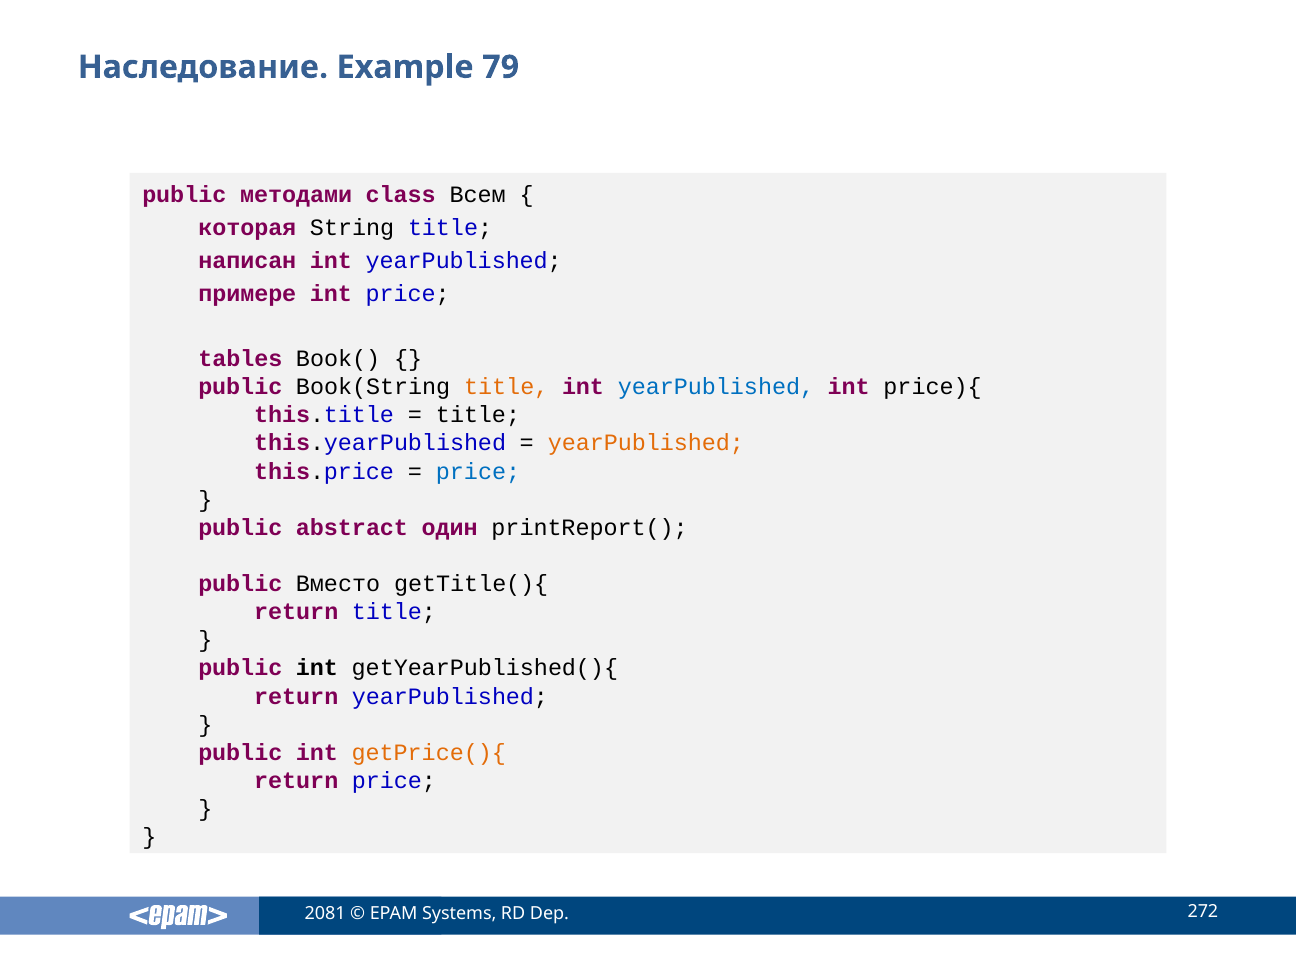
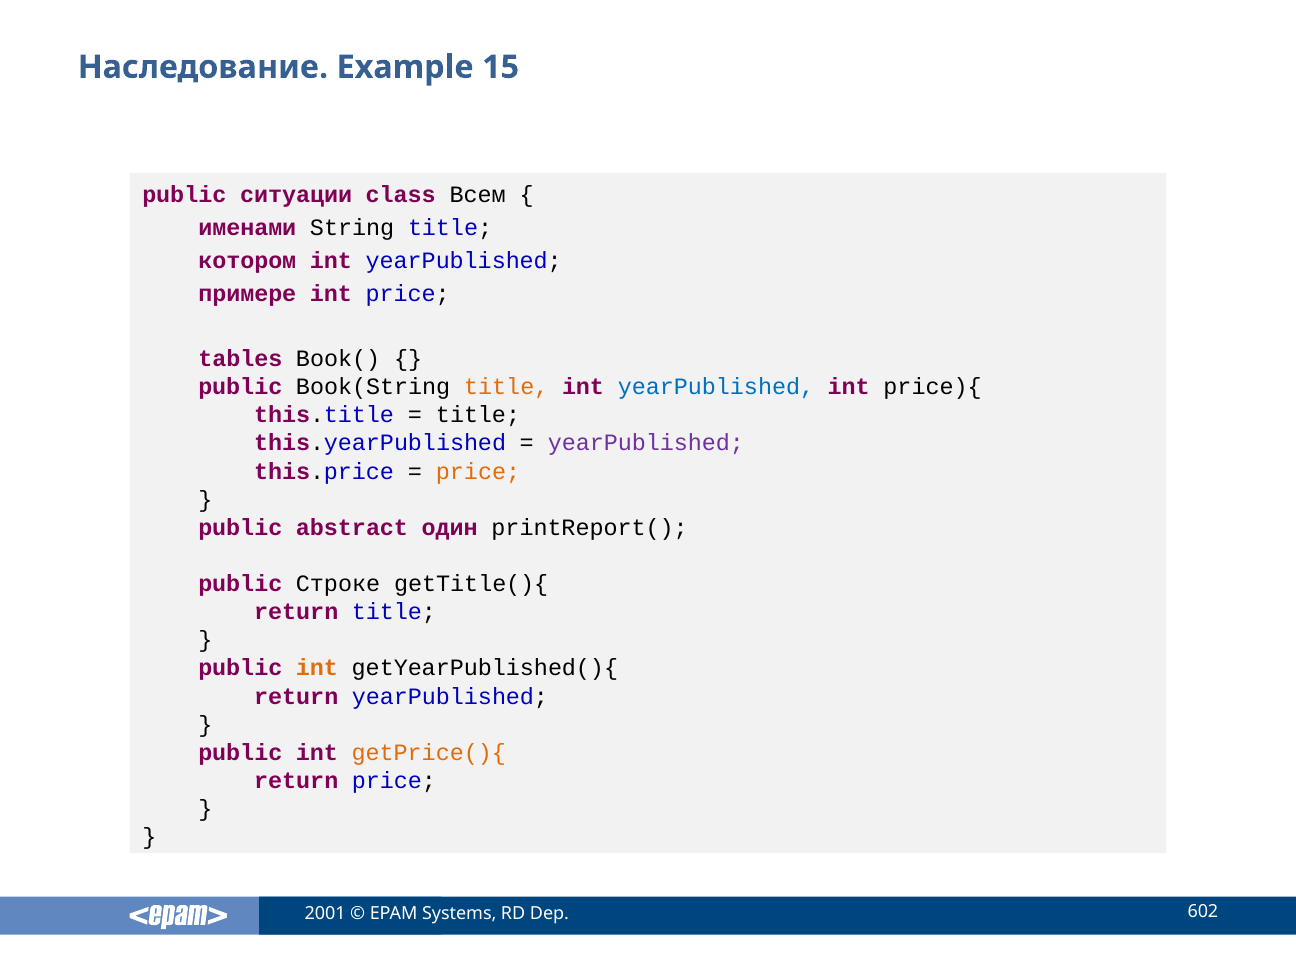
79: 79 -> 15
методами: методами -> ситуации
которая: которая -> именами
написан: написан -> котором
yearPublished at (646, 443) colour: orange -> purple
price at (478, 471) colour: blue -> orange
Вместо: Вместо -> Строке
int at (317, 668) colour: black -> orange
2081: 2081 -> 2001
272: 272 -> 602
